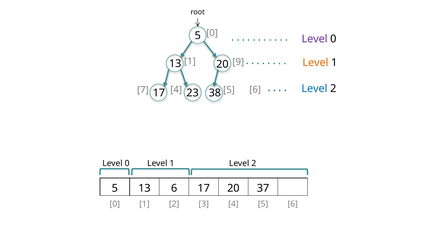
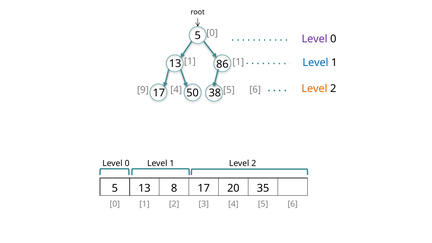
9 at (238, 62): 9 -> 1
Level at (315, 63) colour: orange -> blue
20 at (222, 64): 20 -> 86
Level at (314, 89) colour: blue -> orange
7: 7 -> 9
23: 23 -> 50
13 6: 6 -> 8
37: 37 -> 35
